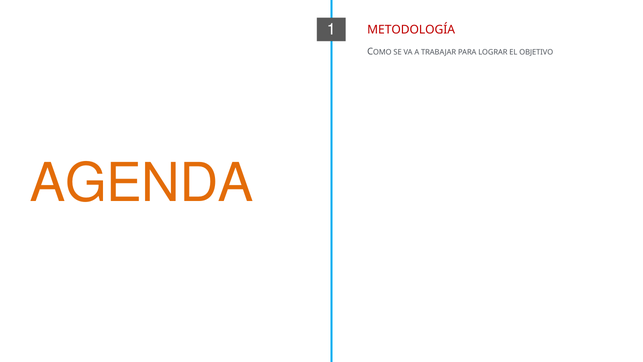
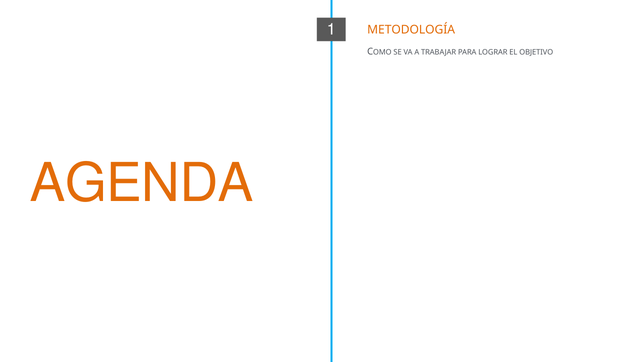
METODOLOGÍA colour: red -> orange
